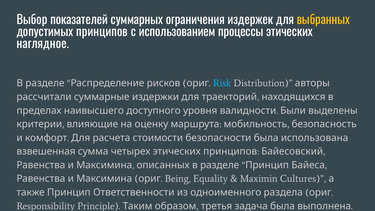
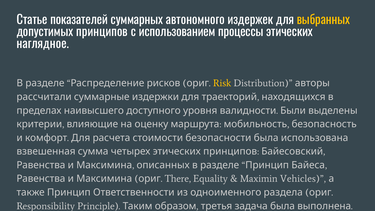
Выбор: Выбор -> Статье
ограничения: ограничения -> автономного
Risk colour: light blue -> yellow
Being: Being -> There
Cultures: Cultures -> Vehicles
